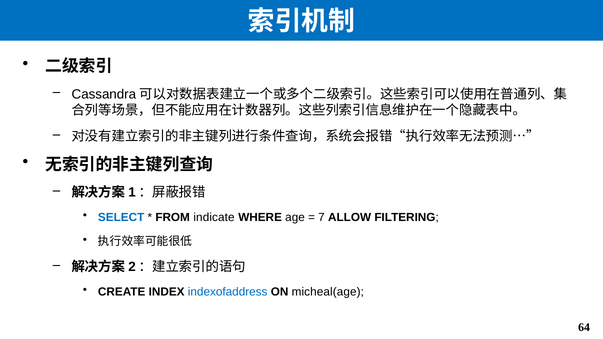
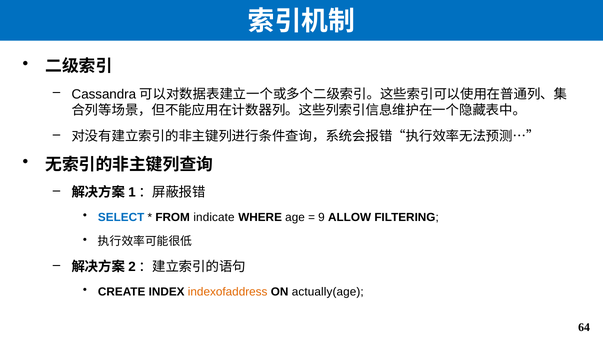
7: 7 -> 9
indexofaddress colour: blue -> orange
micheal(age: micheal(age -> actually(age
